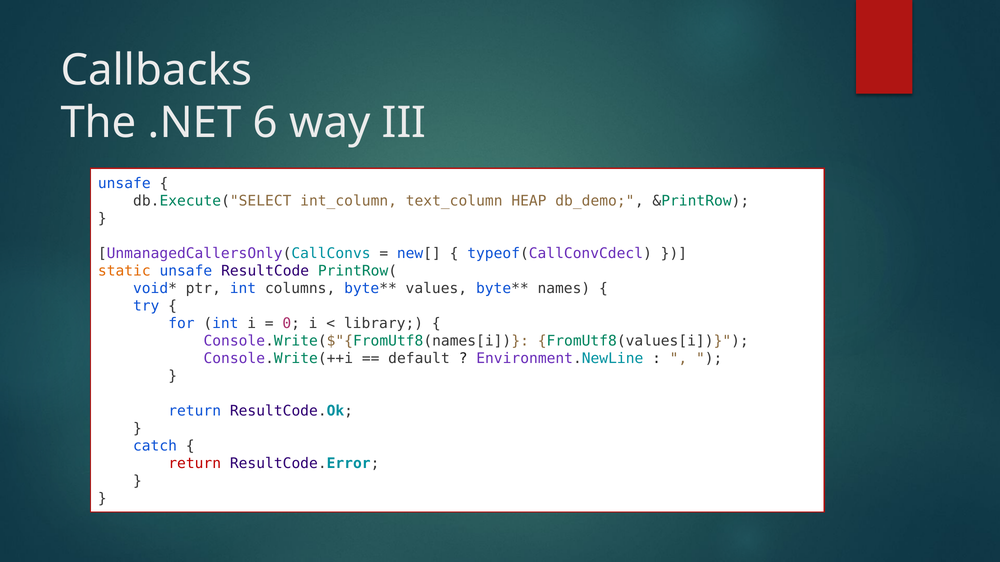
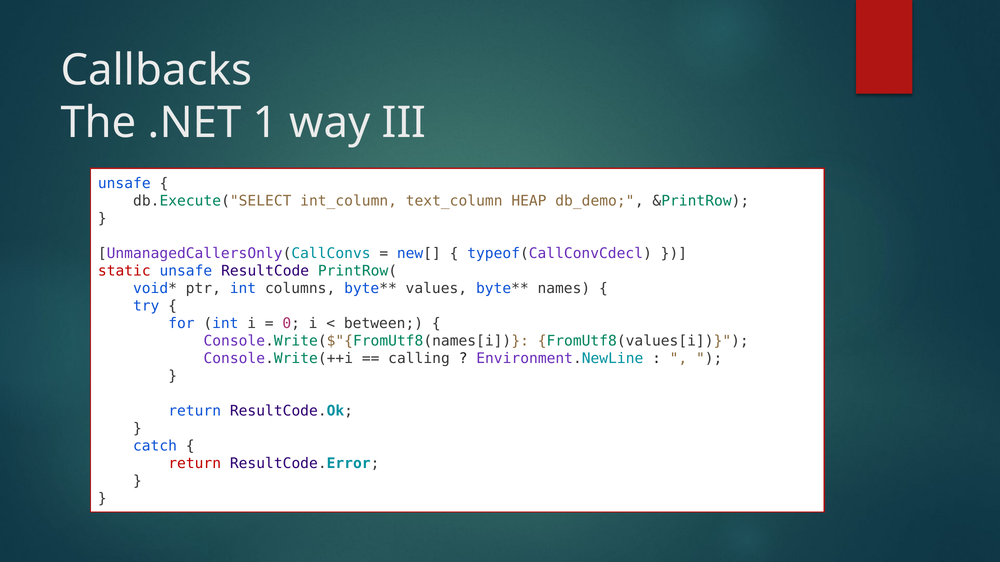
6: 6 -> 1
static colour: orange -> red
library: library -> between
default: default -> calling
